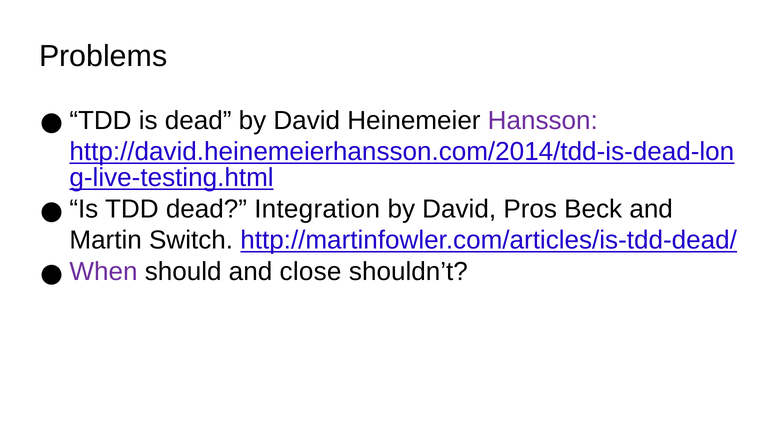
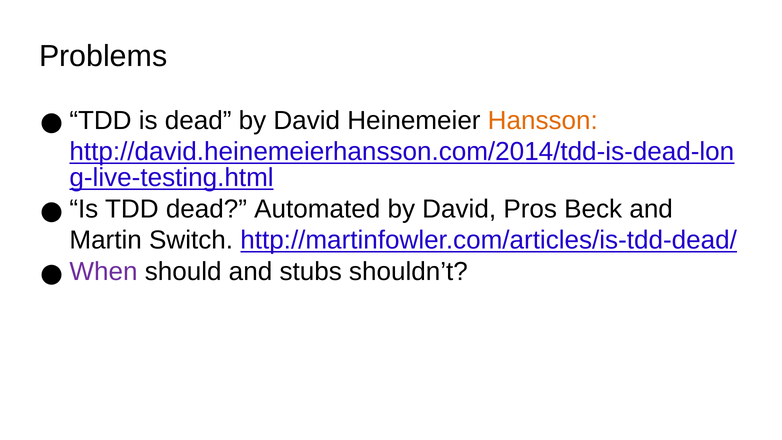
Hansson colour: purple -> orange
Integration: Integration -> Automated
close: close -> stubs
